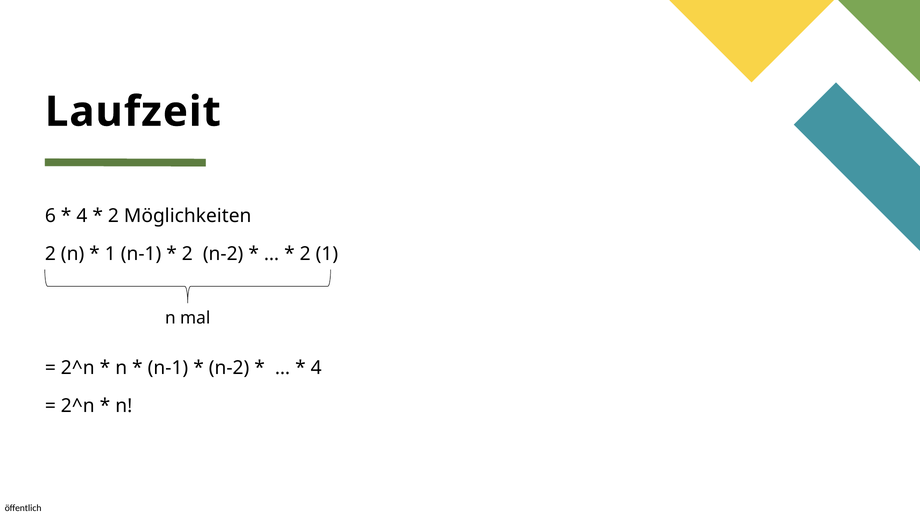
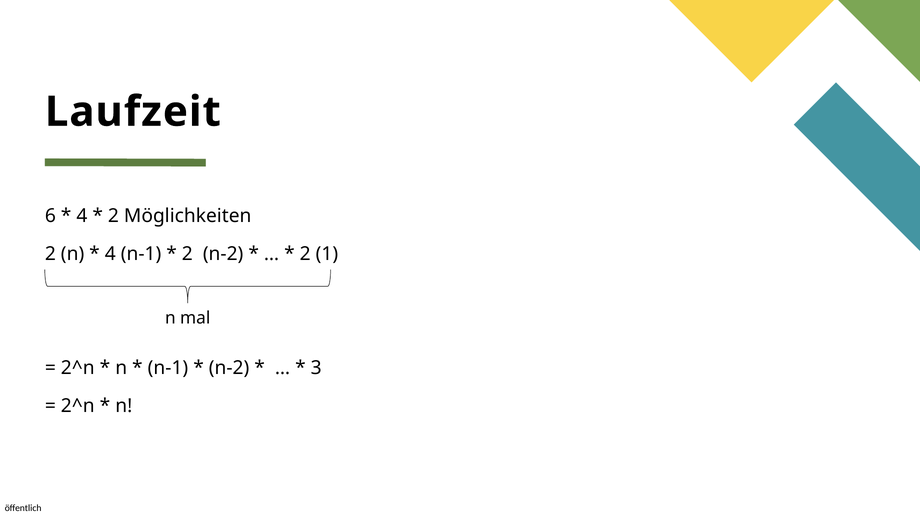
1 at (110, 254): 1 -> 4
4 at (316, 367): 4 -> 3
